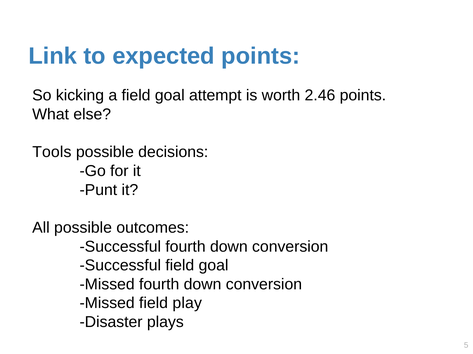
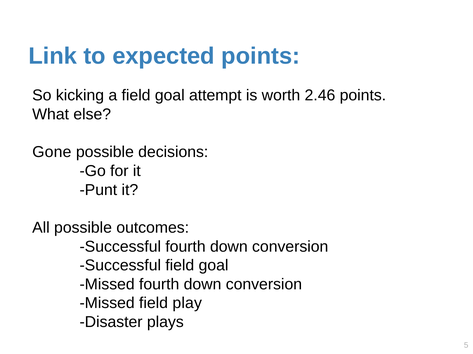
Tools: Tools -> Gone
